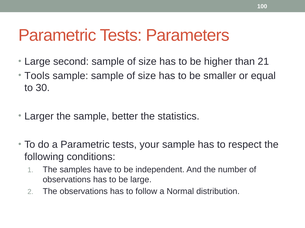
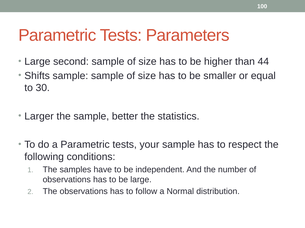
21: 21 -> 44
Tools: Tools -> Shifts
